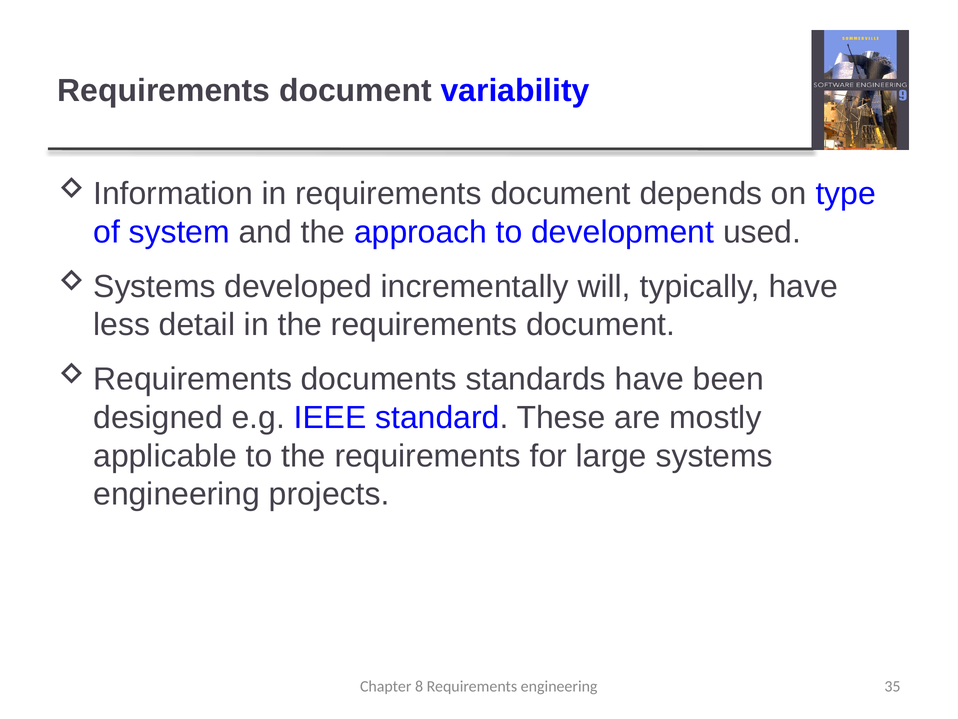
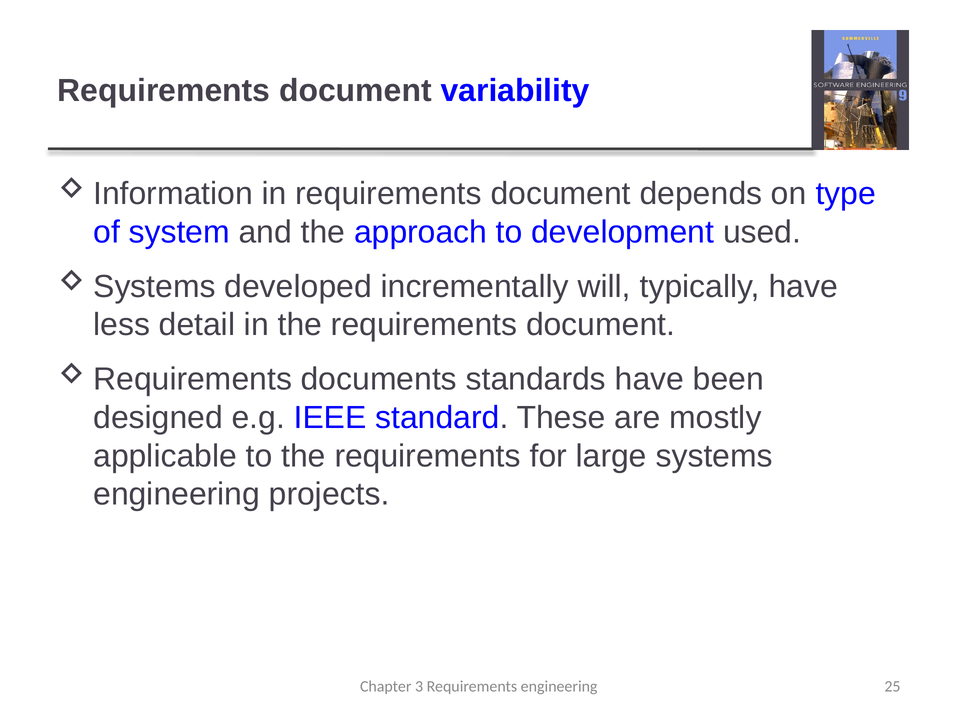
8: 8 -> 3
35: 35 -> 25
